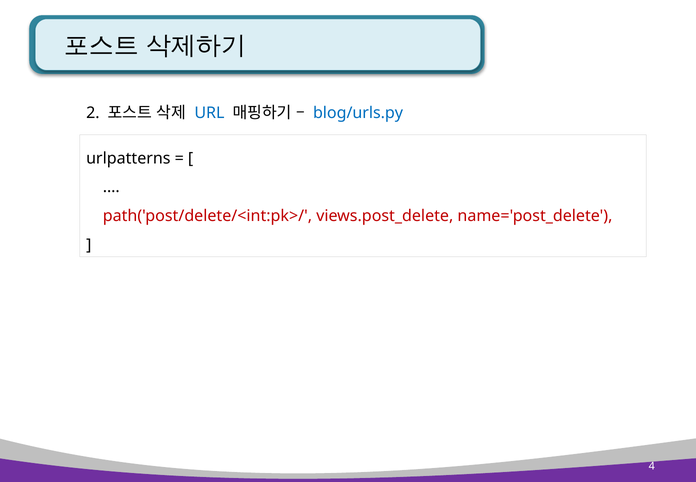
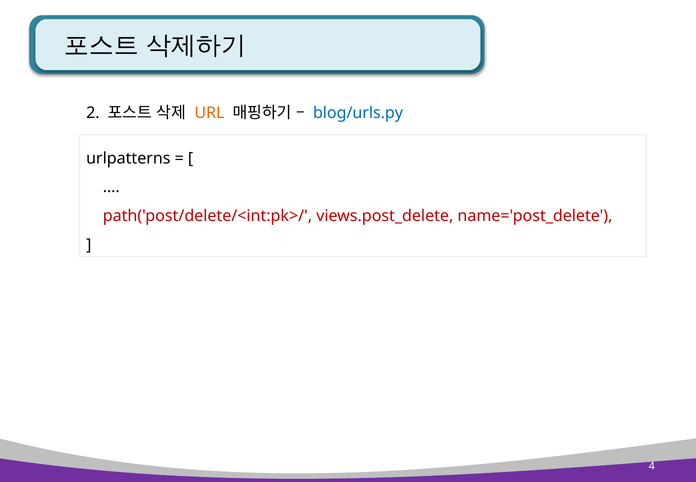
URL colour: blue -> orange
